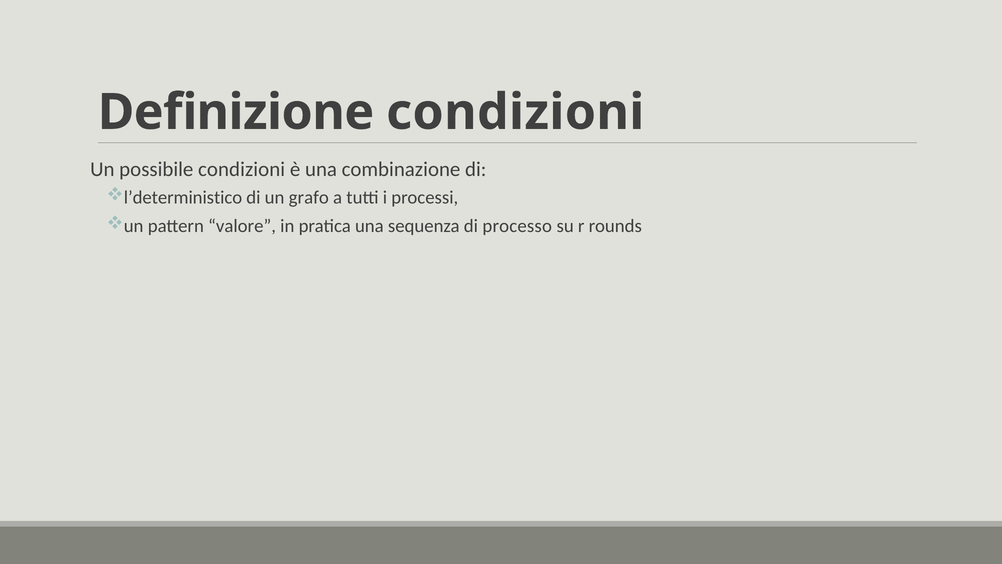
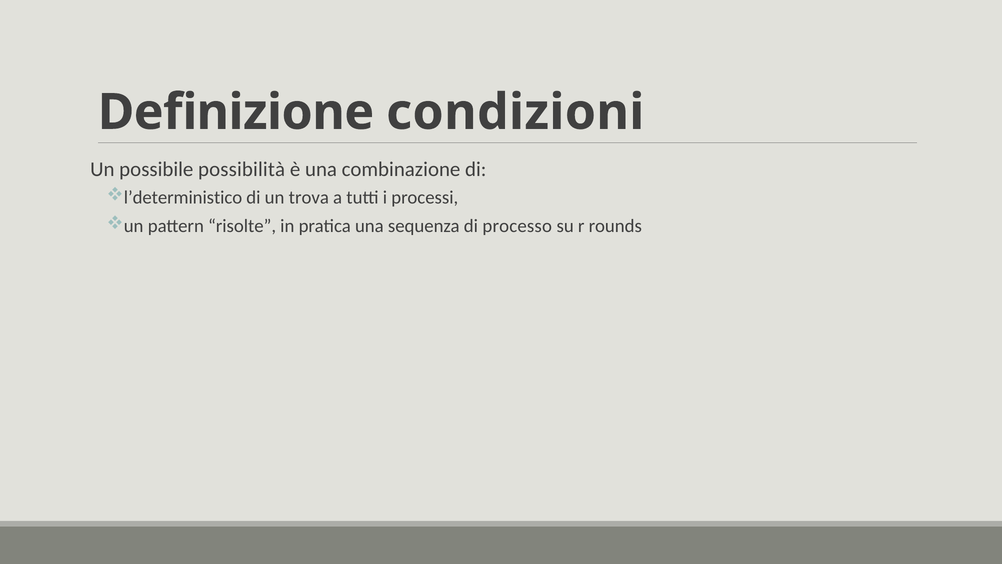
possibile condizioni: condizioni -> possibilità
grafo: grafo -> trova
valore: valore -> risolte
